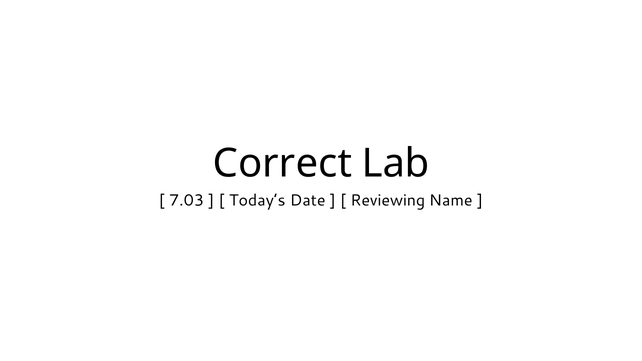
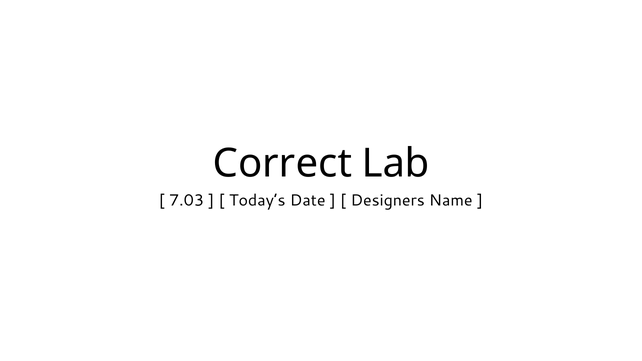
Reviewing: Reviewing -> Designers
